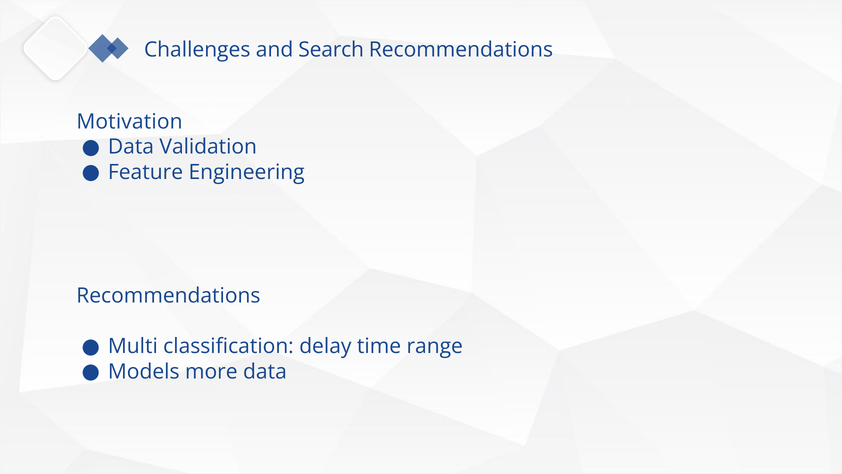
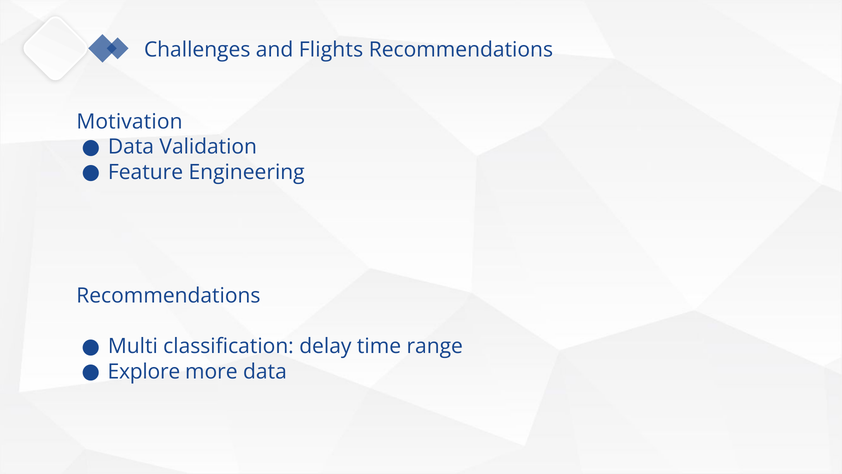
Search: Search -> Flights
Models: Models -> Explore
